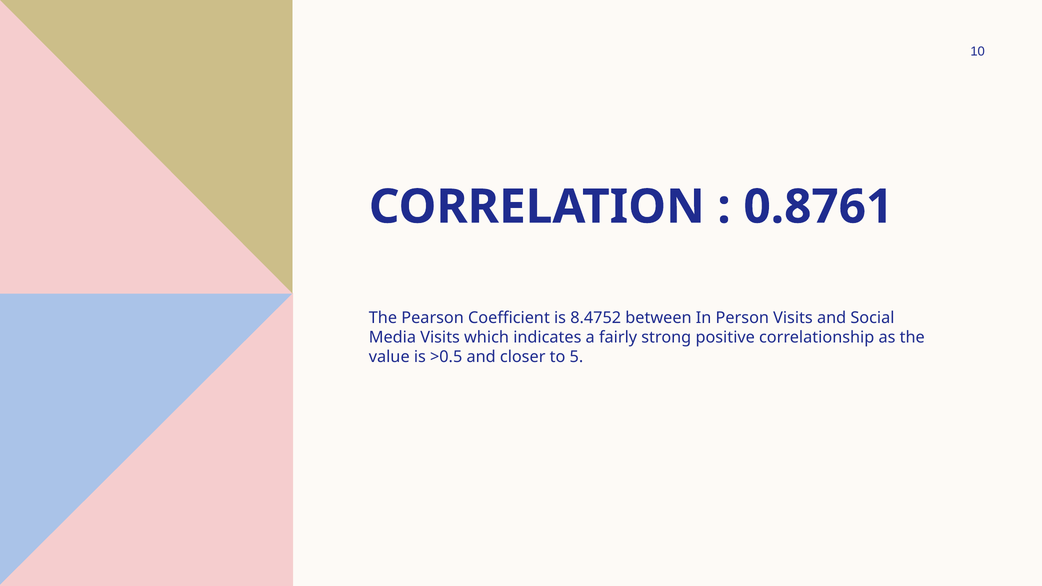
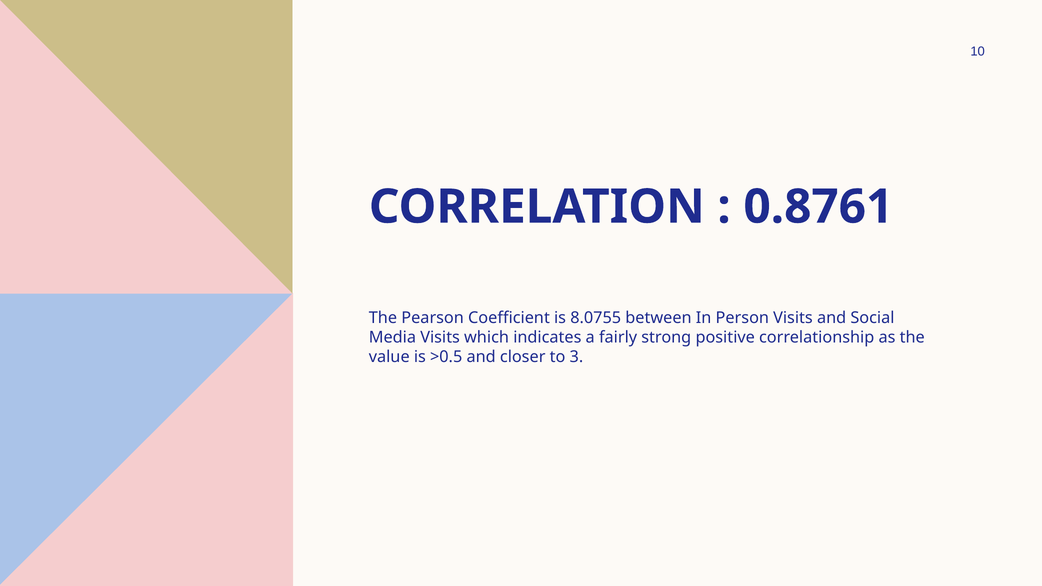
8.4752: 8.4752 -> 8.0755
5: 5 -> 3
